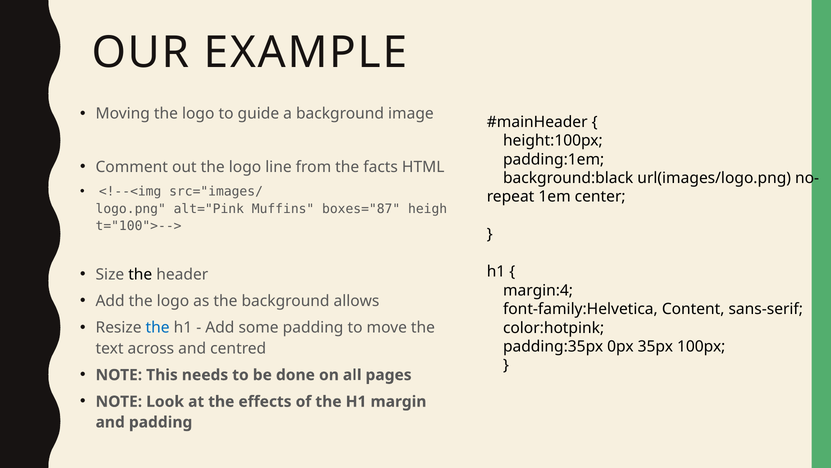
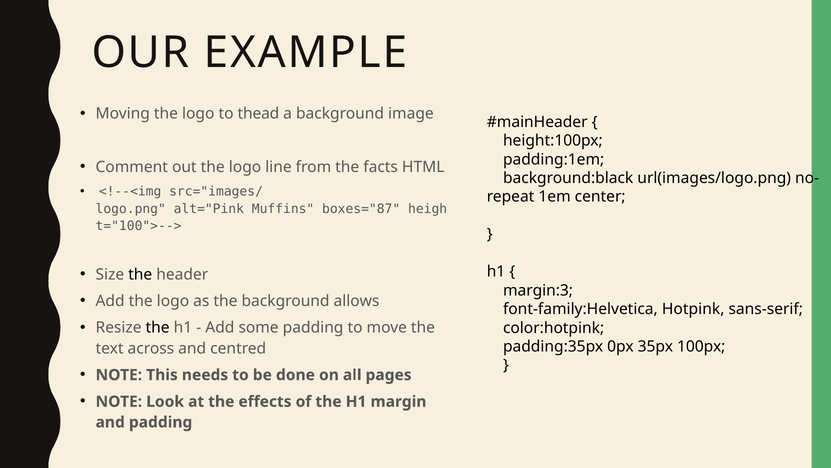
guide: guide -> thead
margin:4: margin:4 -> margin:3
Content: Content -> Hotpink
the at (158, 327) colour: blue -> black
